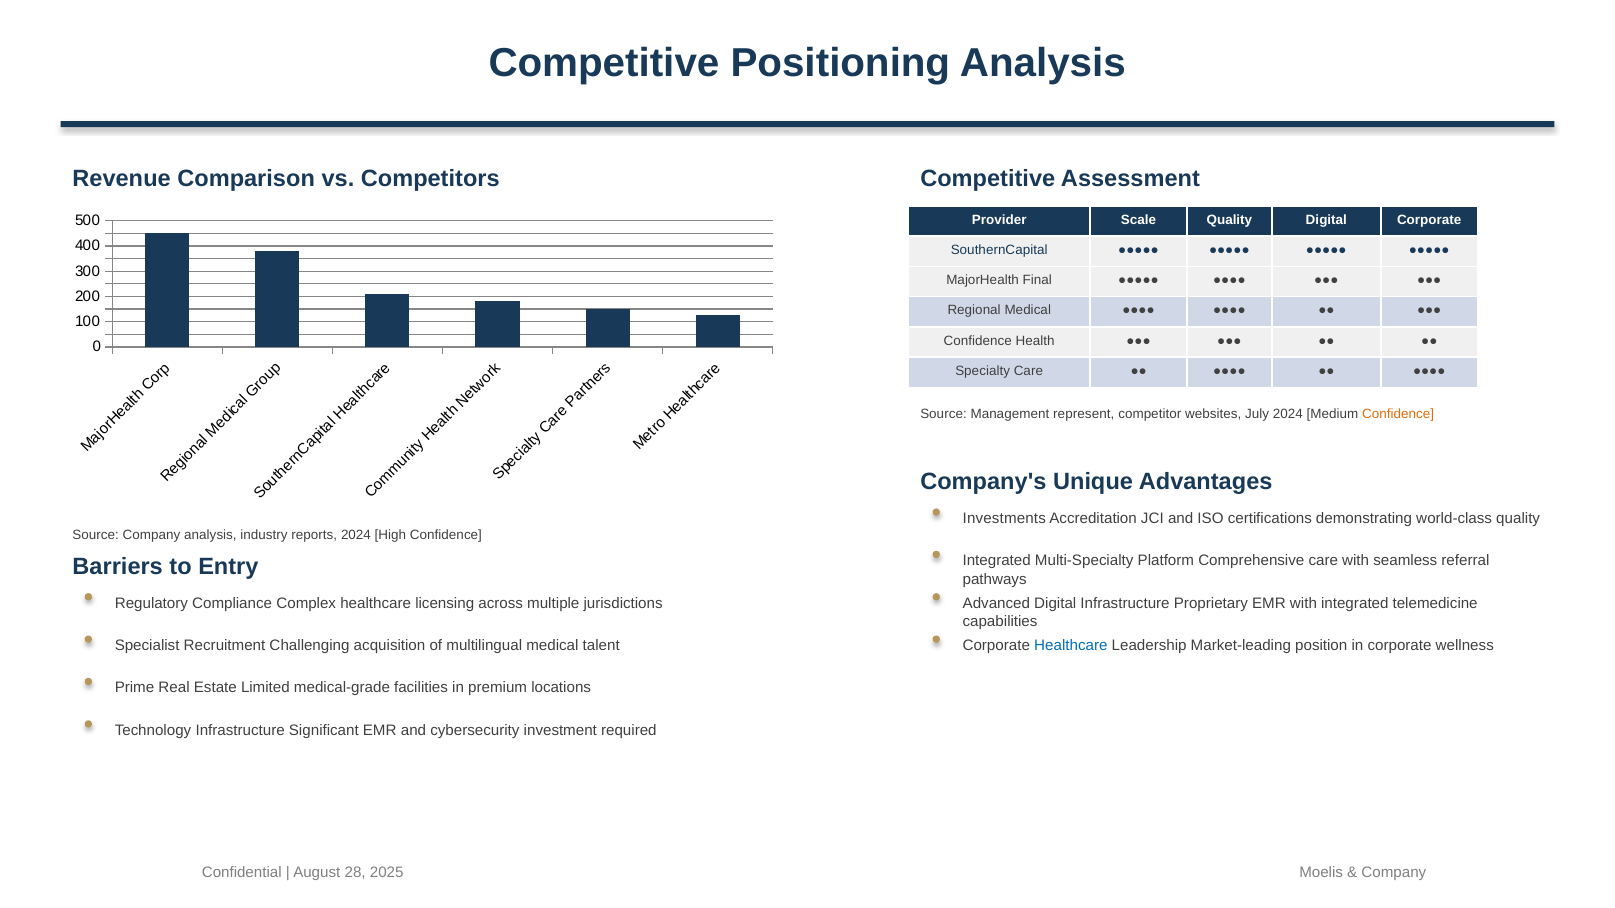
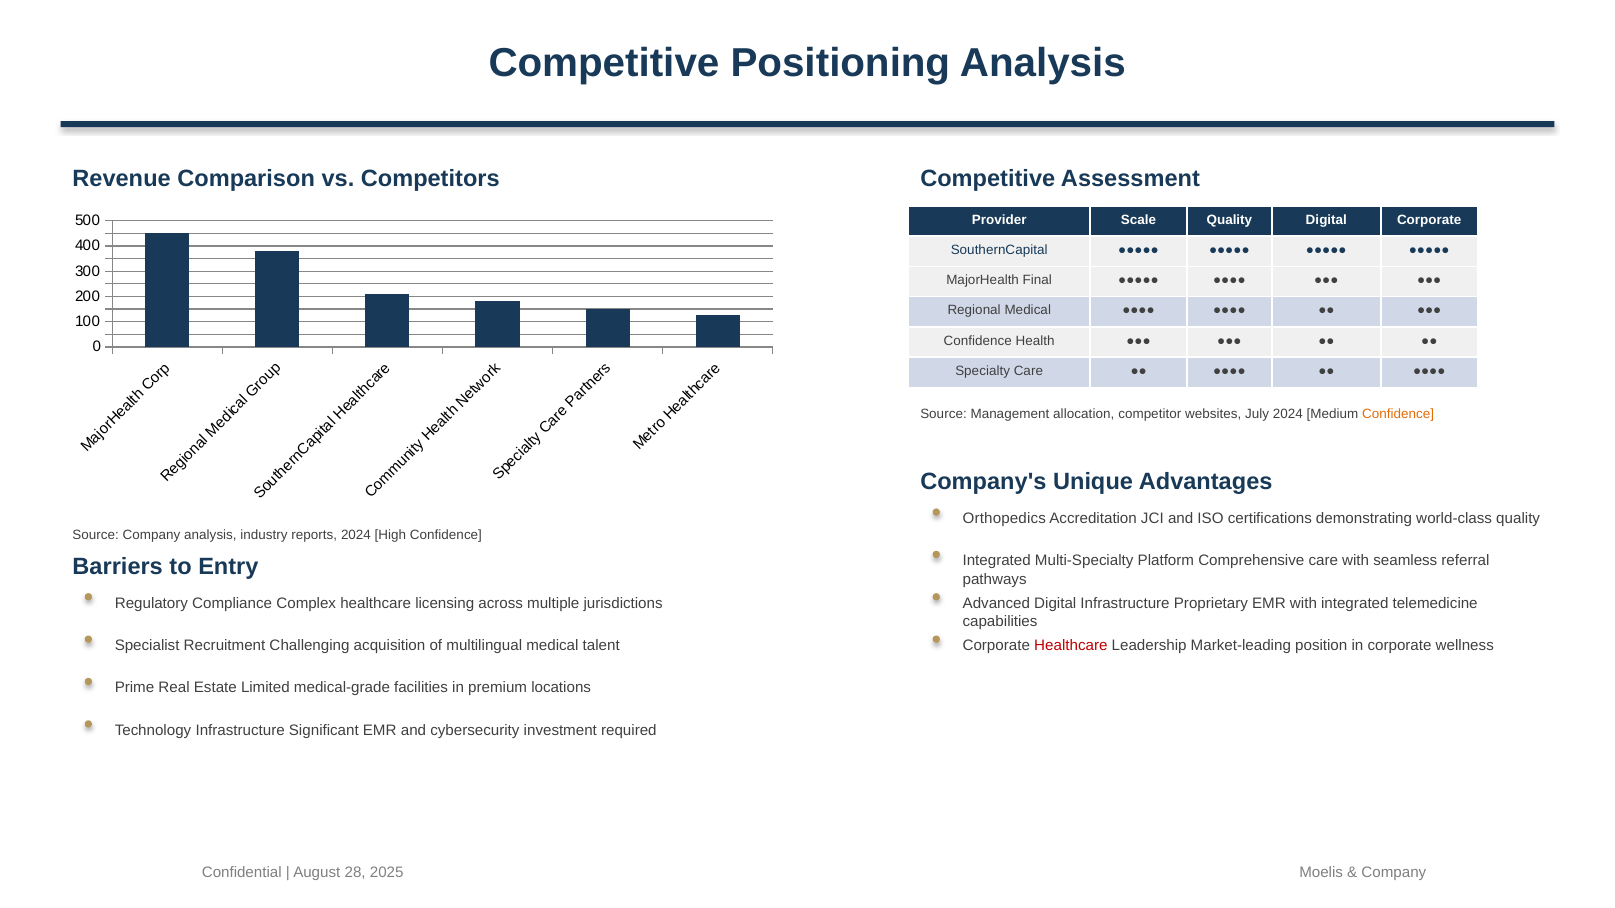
represent: represent -> allocation
Investments: Investments -> Orthopedics
Healthcare at (1071, 646) colour: blue -> red
